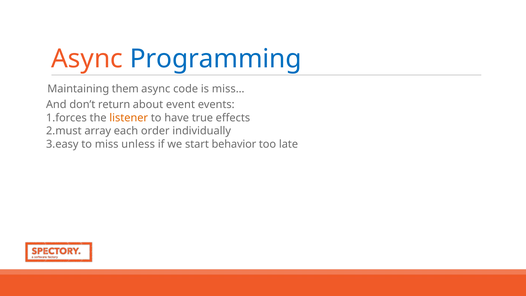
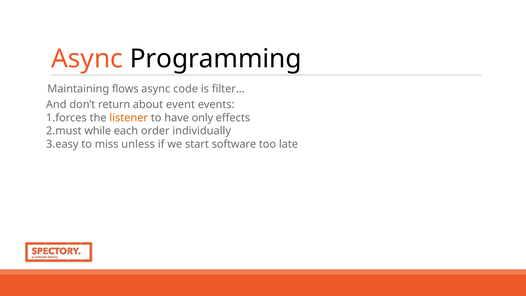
Programming colour: blue -> black
them: them -> flows
miss…: miss… -> filter…
true: true -> only
array: array -> while
behavior: behavior -> software
